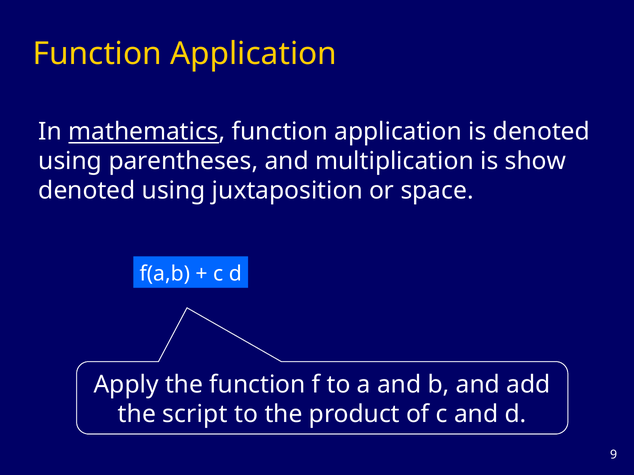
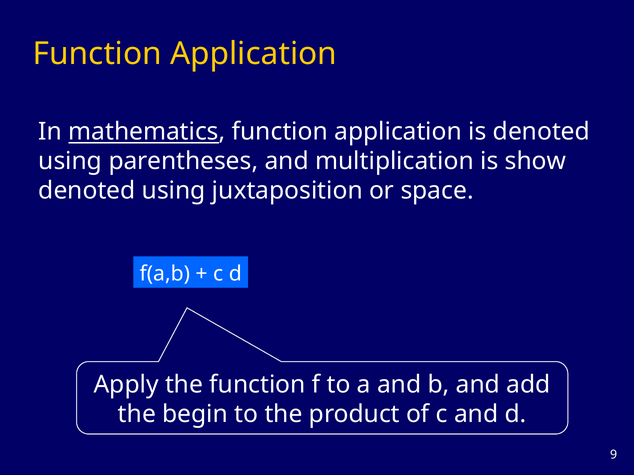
script: script -> begin
